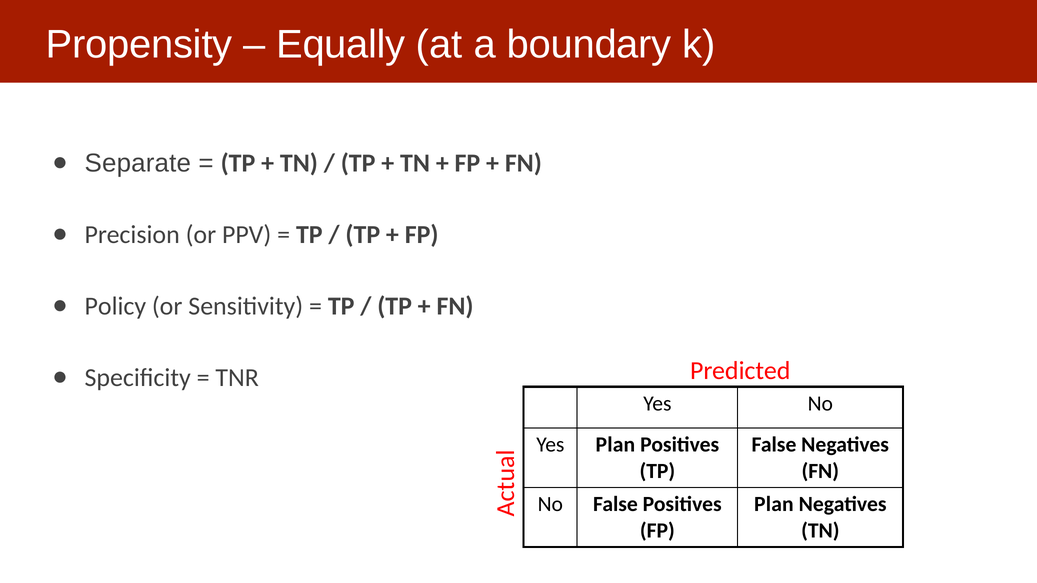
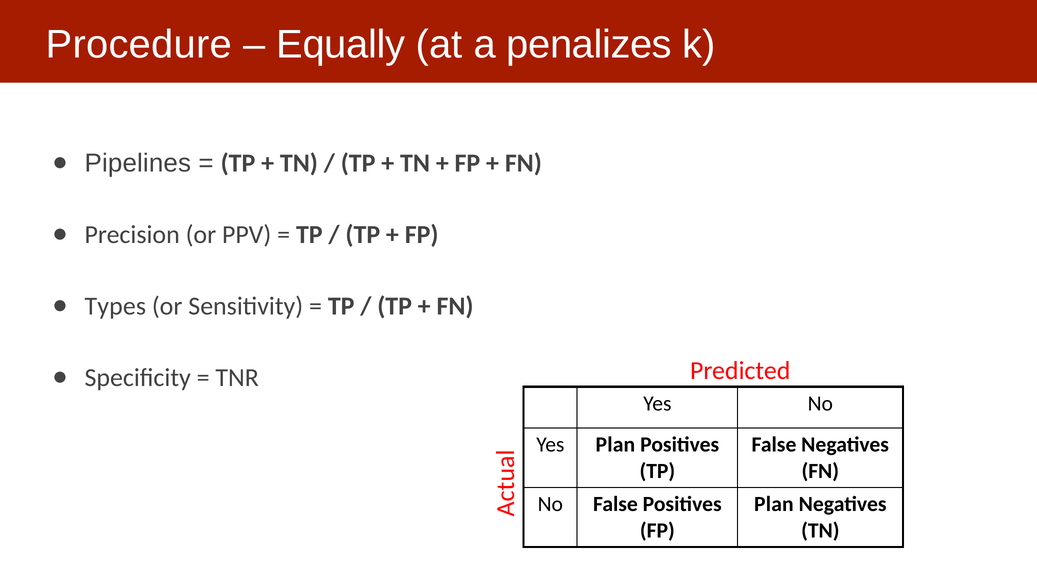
Propensity: Propensity -> Procedure
boundary: boundary -> penalizes
Separate: Separate -> Pipelines
Policy: Policy -> Types
